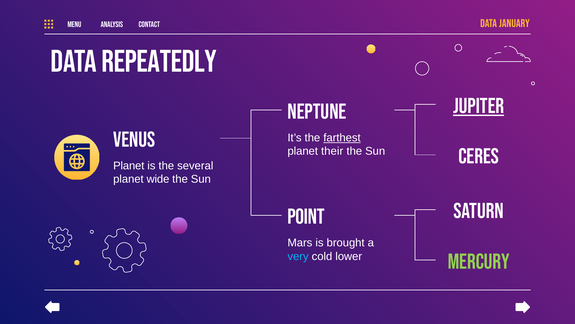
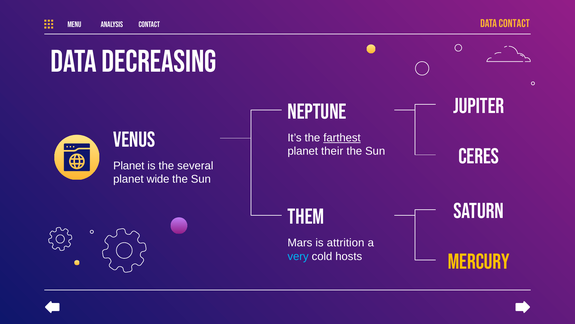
Data JANUARY: JANUARY -> CONTACT
REPEATEDLY: REPEATEDLY -> DECREASING
JUPITER underline: present -> none
POINT: POINT -> THEM
brought: brought -> attrition
lower: lower -> hosts
mercury colour: light green -> yellow
